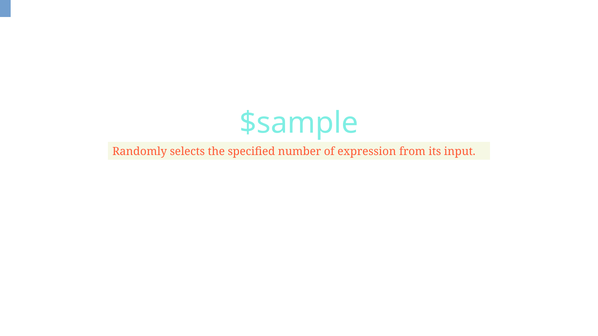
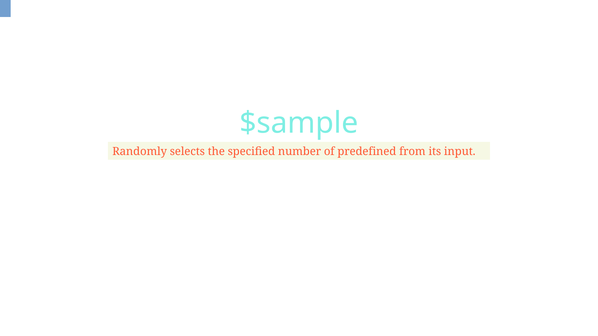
expression: expression -> predefined
